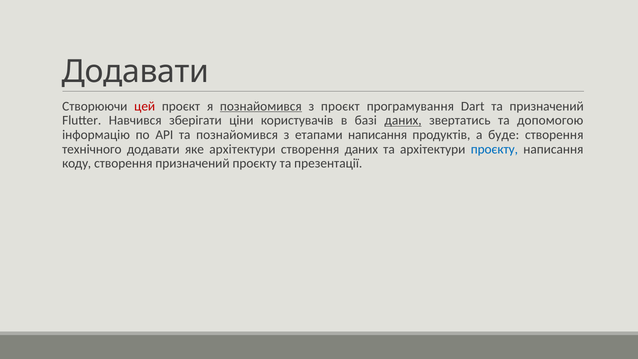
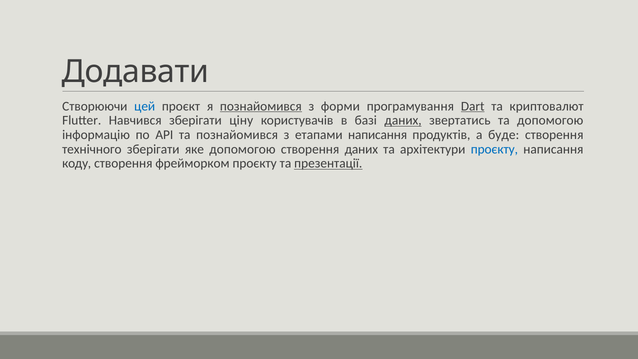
цей colour: red -> blue
з проєкт: проєкт -> форми
Dart underline: none -> present
та призначений: призначений -> криптовалют
ціни: ціни -> ціну
технічного додавати: додавати -> зберігати
яке архітектури: архітектури -> допомогою
створення призначений: призначений -> фрейморком
презентації underline: none -> present
